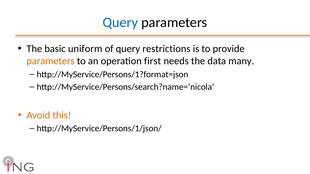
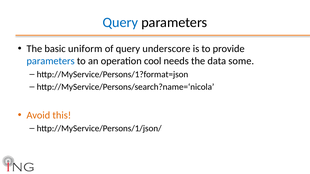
restrictions: restrictions -> underscore
parameters at (51, 61) colour: orange -> blue
first: first -> cool
many: many -> some
